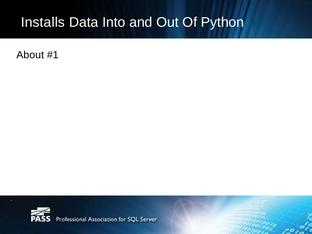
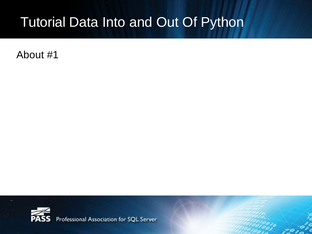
Installs: Installs -> Tutorial
